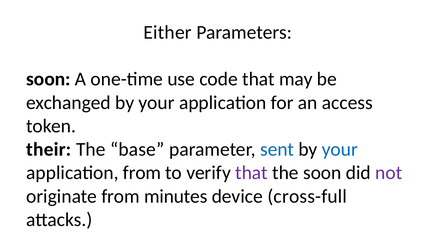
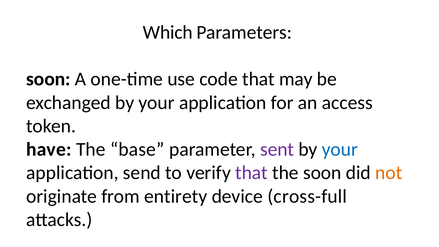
Either: Either -> Which
their: their -> have
sent colour: blue -> purple
application from: from -> send
not colour: purple -> orange
minutes: minutes -> entirety
